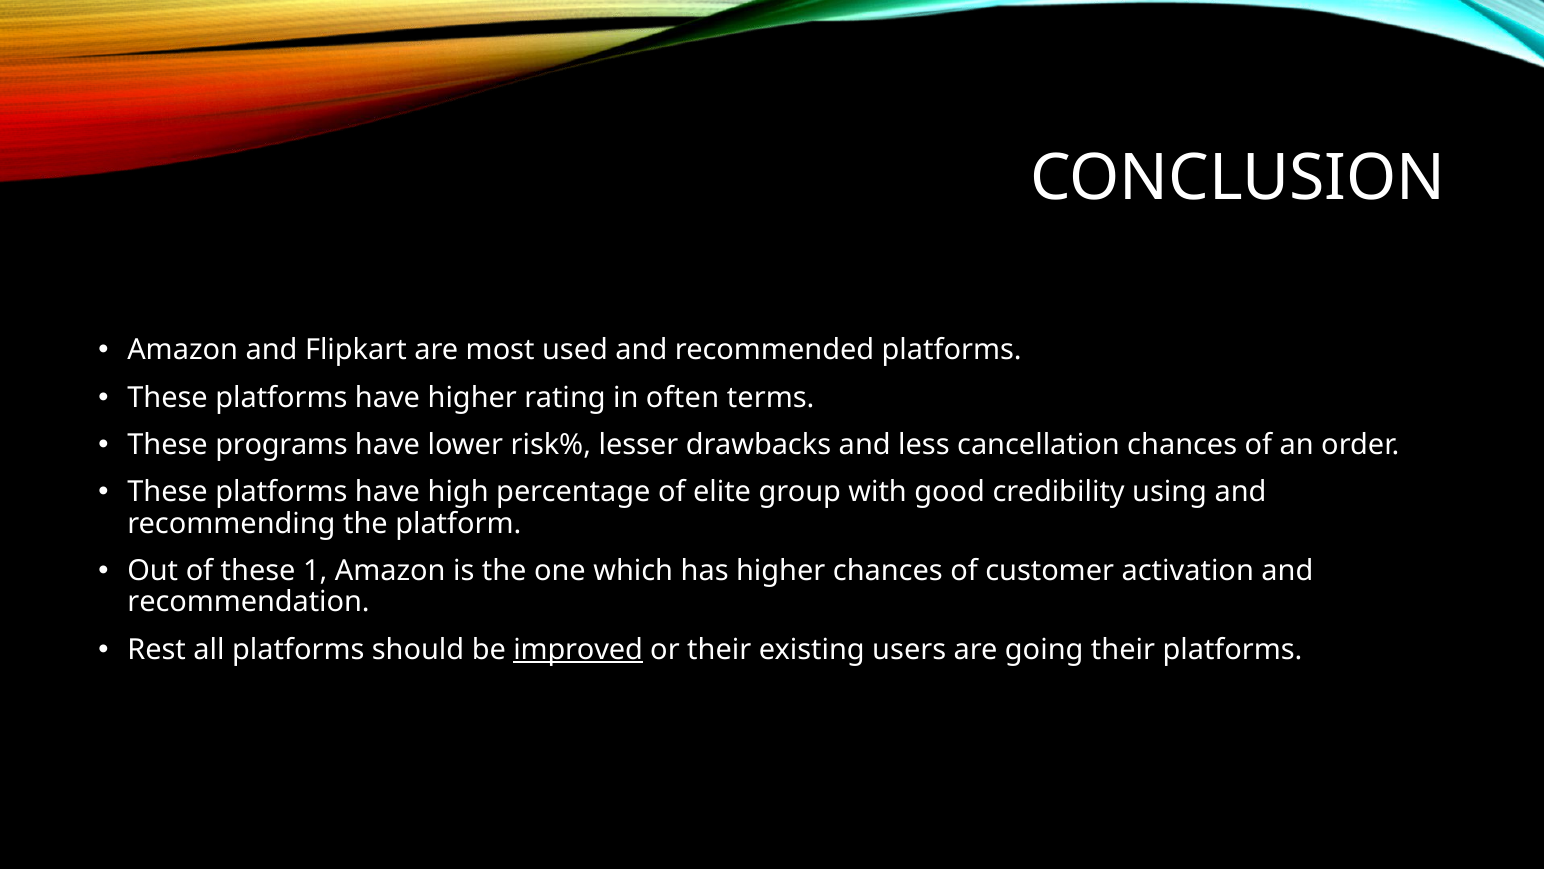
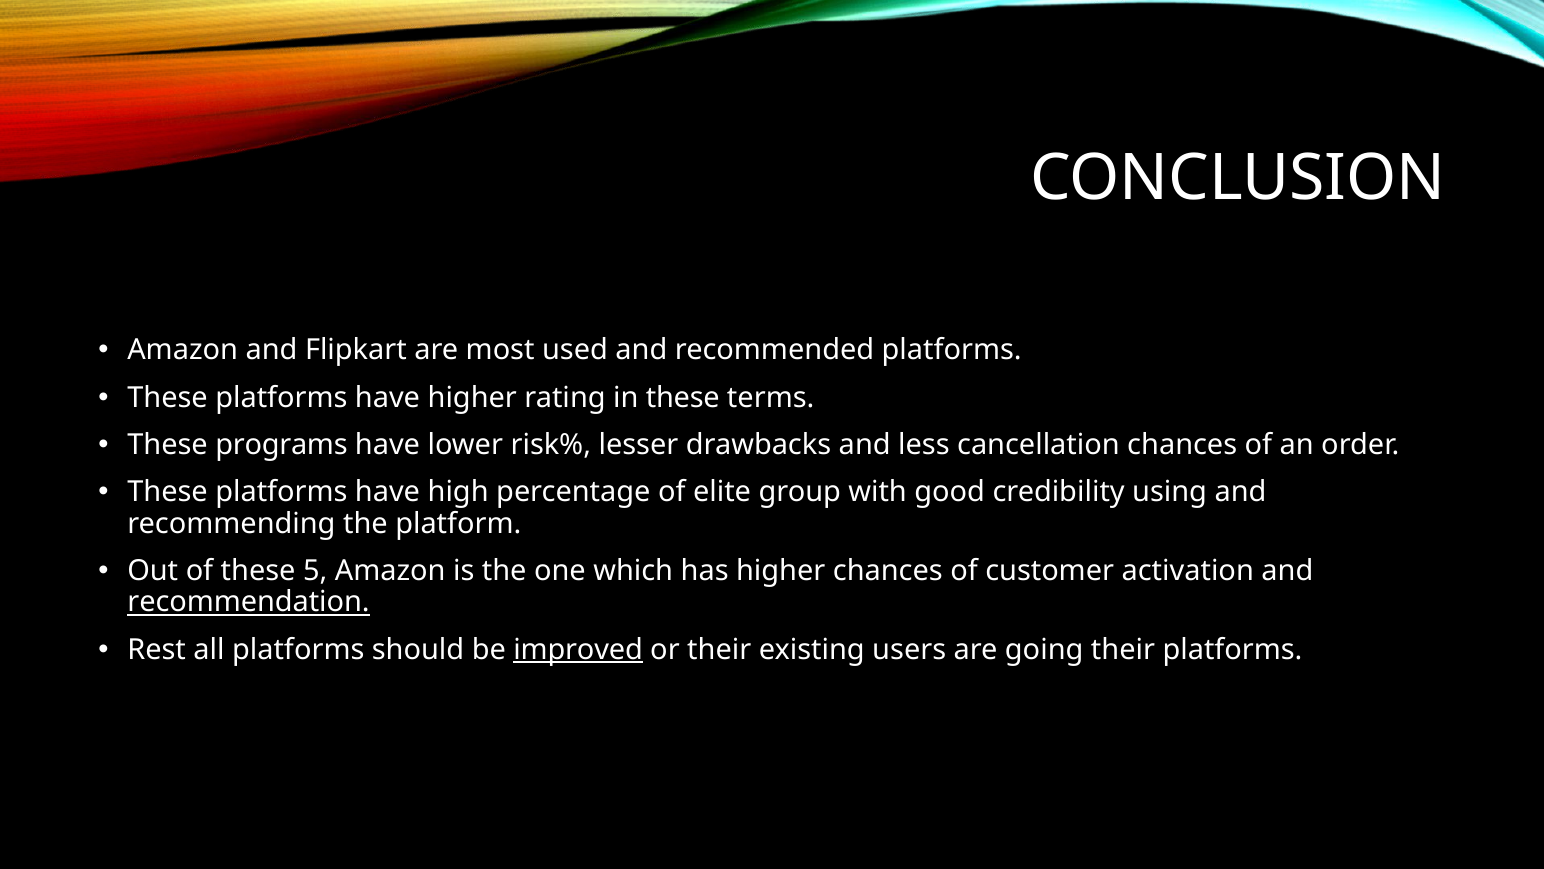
in often: often -> these
1: 1 -> 5
recommendation underline: none -> present
